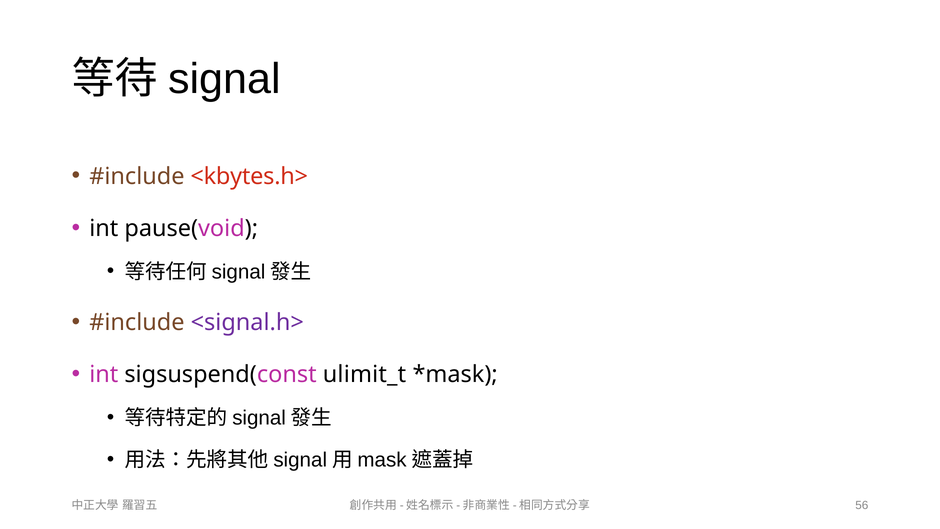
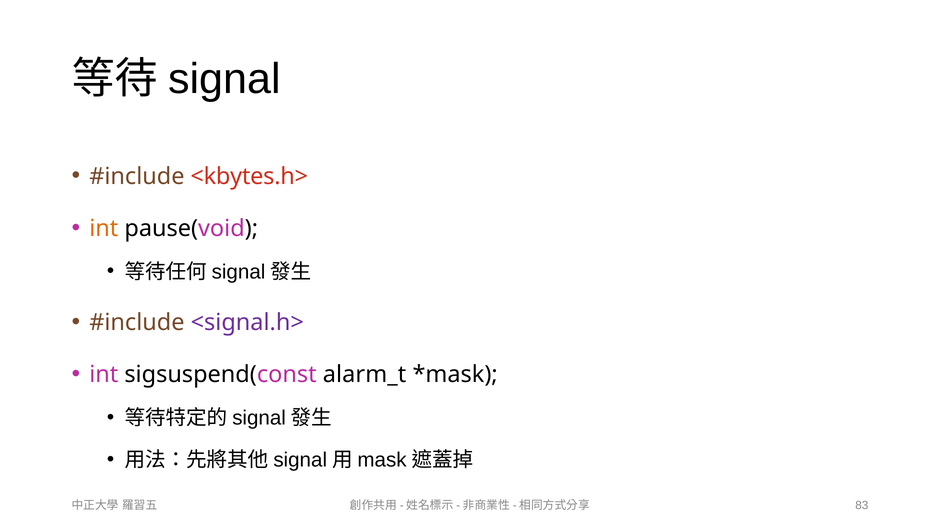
int at (104, 228) colour: black -> orange
ulimit_t: ulimit_t -> alarm_t
56: 56 -> 83
